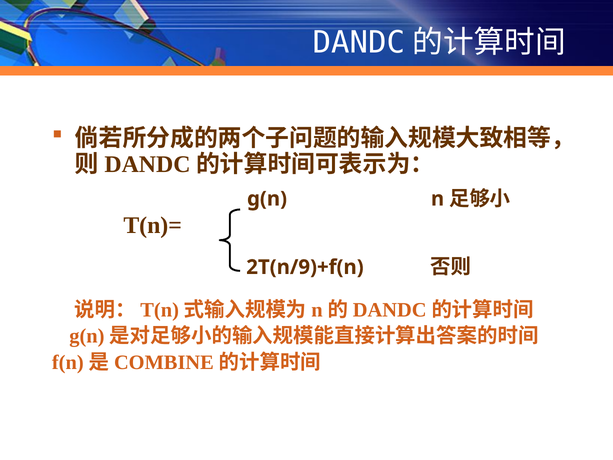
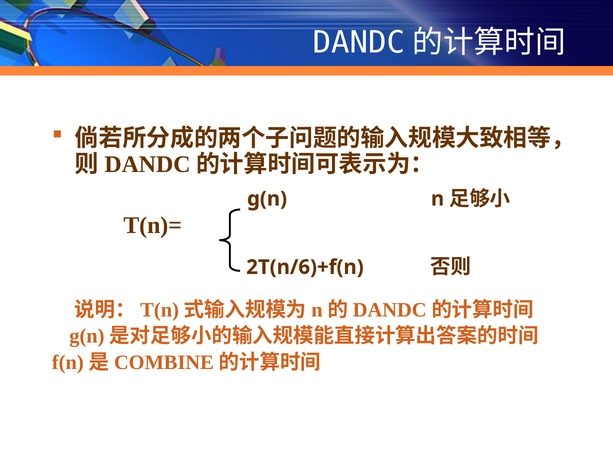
2T(n/9)+f(n: 2T(n/9)+f(n -> 2T(n/6)+f(n
